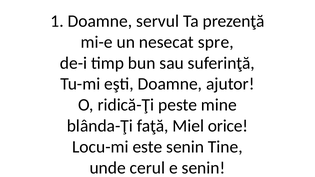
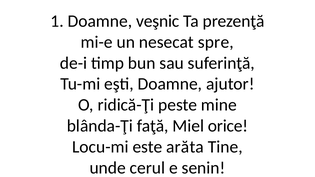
servul: servul -> veşnic
este senin: senin -> arăta
